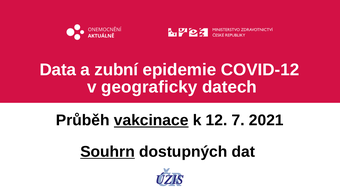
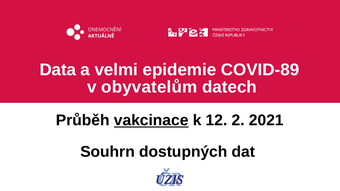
zubní: zubní -> velmi
COVID-12: COVID-12 -> COVID-89
geograficky: geograficky -> obyvatelům
7: 7 -> 2
Souhrn underline: present -> none
